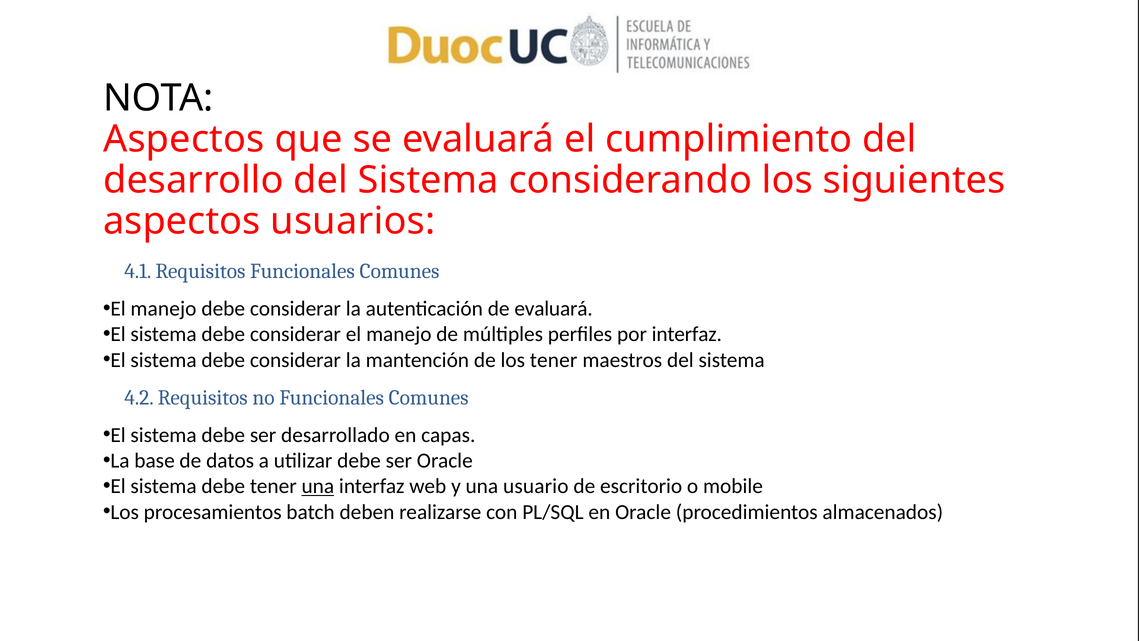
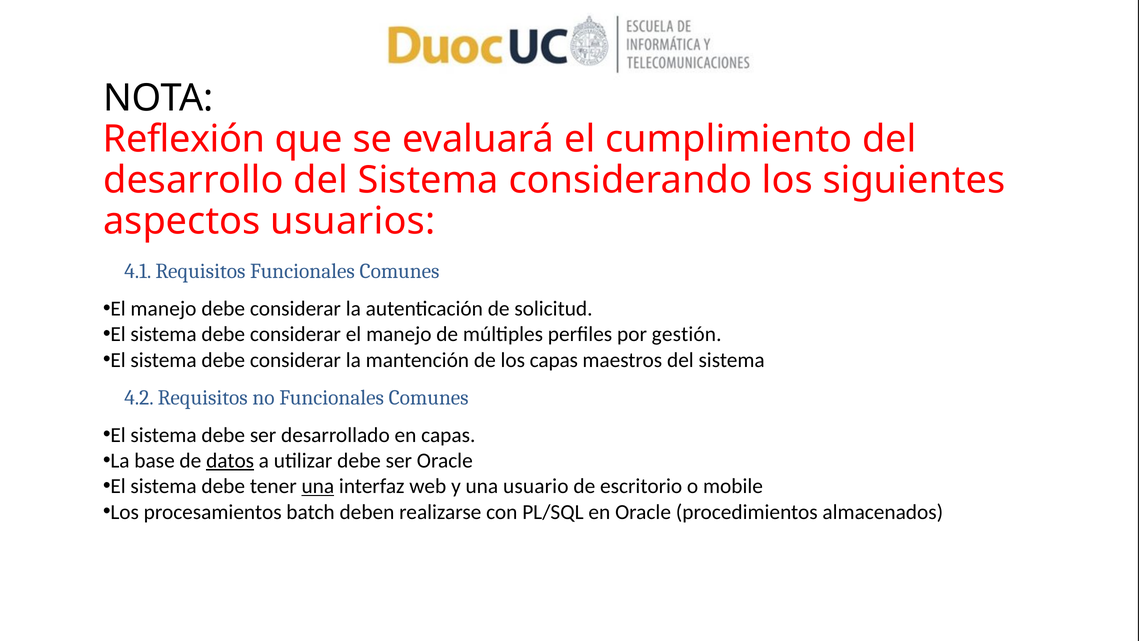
Aspectos at (184, 139): Aspectos -> Reflexión
de evaluará: evaluará -> solicitud
por interfaz: interfaz -> gestión
los tener: tener -> capas
datos underline: none -> present
